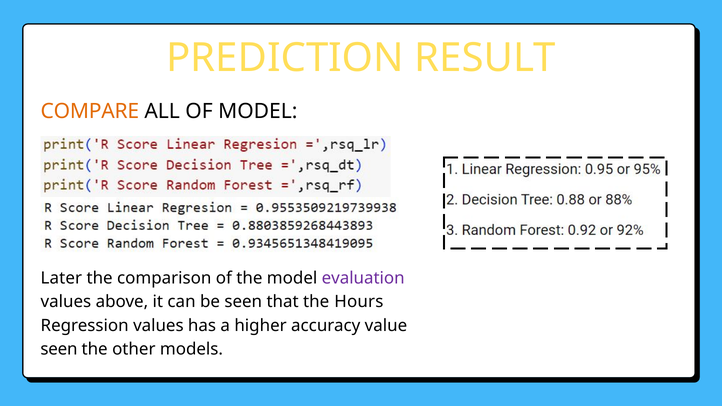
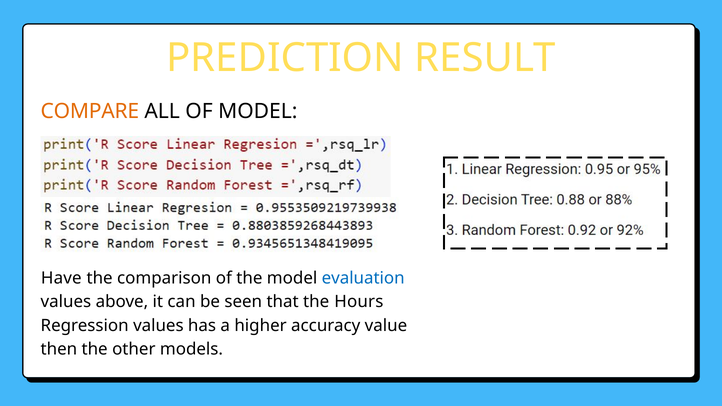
Later: Later -> Have
evaluation colour: purple -> blue
seen at (59, 349): seen -> then
